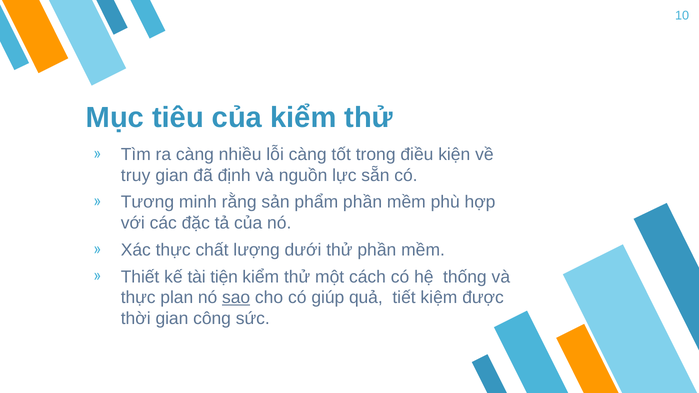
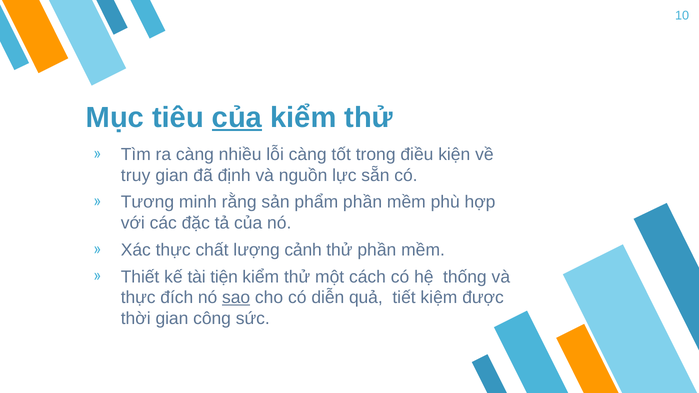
của at (237, 117) underline: none -> present
dưới: dưới -> cảnh
plan: plan -> đích
giúp: giúp -> diễn
